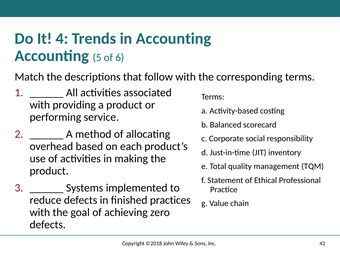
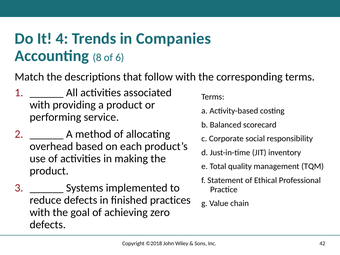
in Accounting: Accounting -> Companies
5: 5 -> 8
